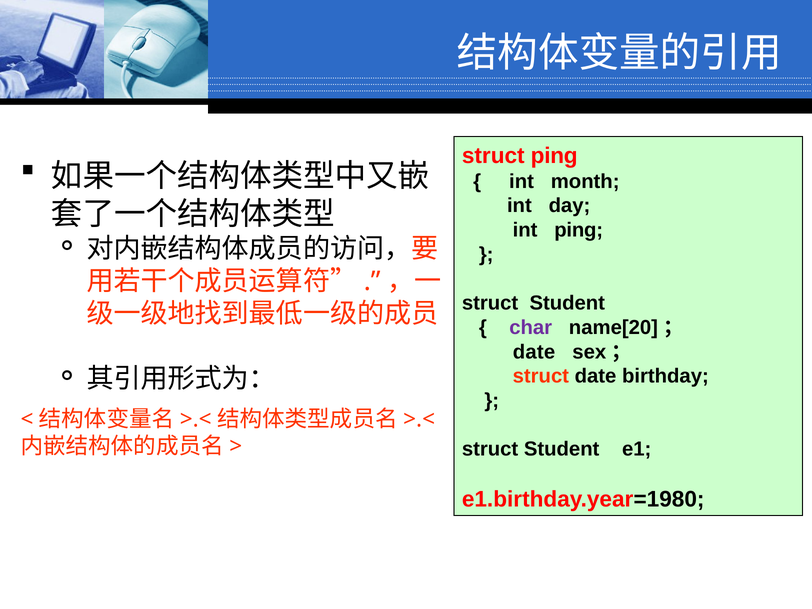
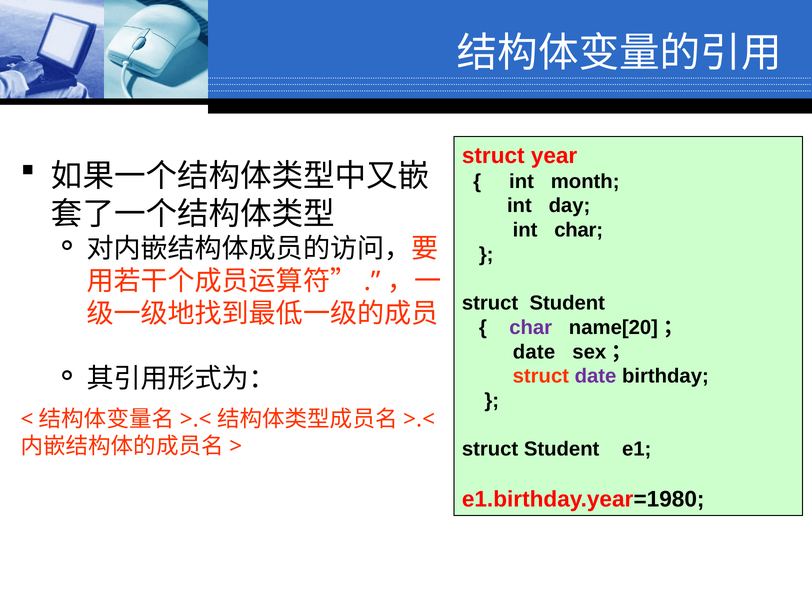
struct ping: ping -> year
int ping: ping -> char
date at (596, 376) colour: black -> purple
